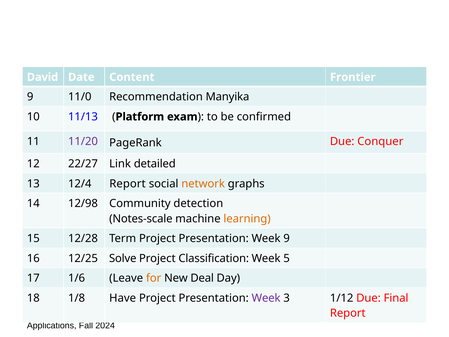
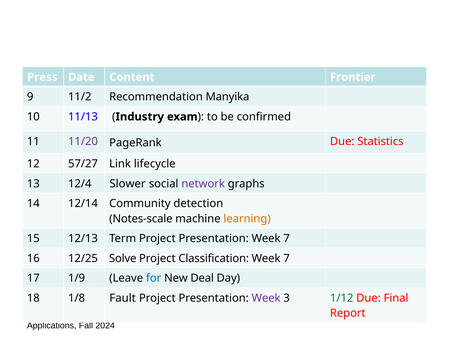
David: David -> Press
11/0: 11/0 -> 11/2
Platform: Platform -> Industry
Conquer: Conquer -> Statistics
22/27: 22/27 -> 57/27
detailed: detailed -> lifecycle
12/4 Report: Report -> Slower
network colour: orange -> purple
12/98: 12/98 -> 12/14
12/28: 12/28 -> 12/13
Presentation Week 9: 9 -> 7
5 at (287, 258): 5 -> 7
1/6: 1/6 -> 1/9
for colour: orange -> blue
Have: Have -> Fault
1/12 colour: black -> green
